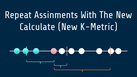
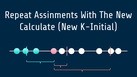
K-Metric: K-Metric -> K-Initial
